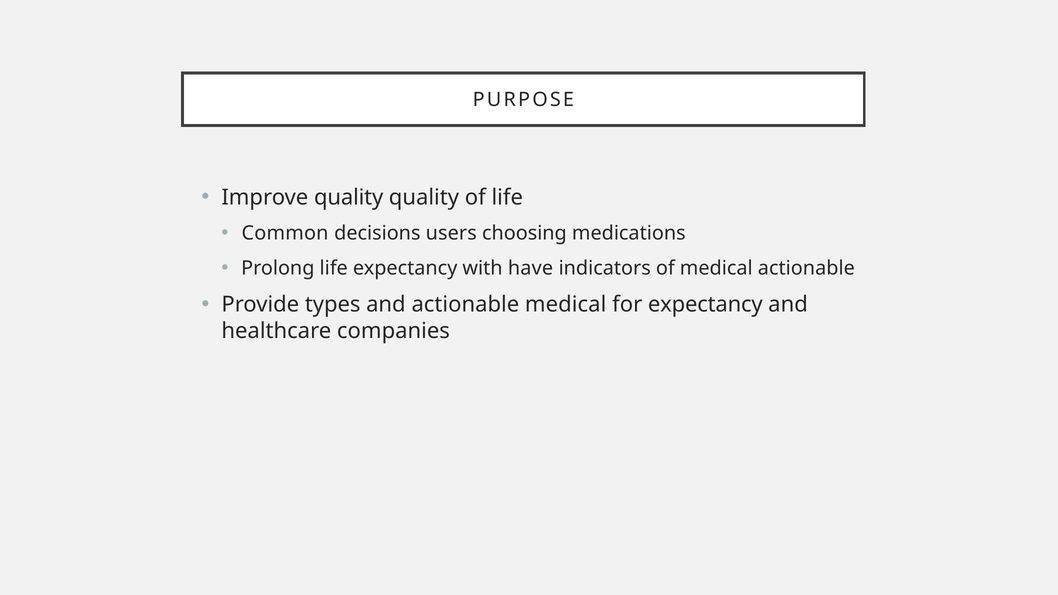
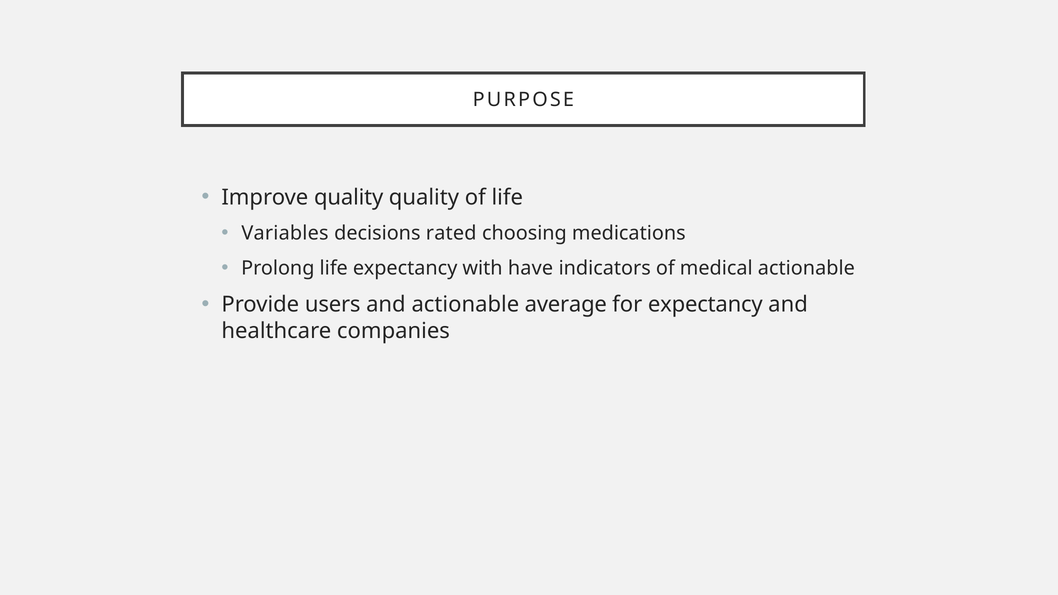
Common: Common -> Variables
users: users -> rated
types: types -> users
actionable medical: medical -> average
